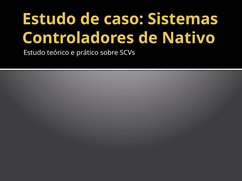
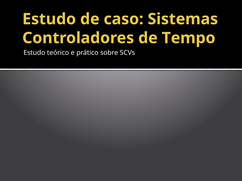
Nativo: Nativo -> Tempo
